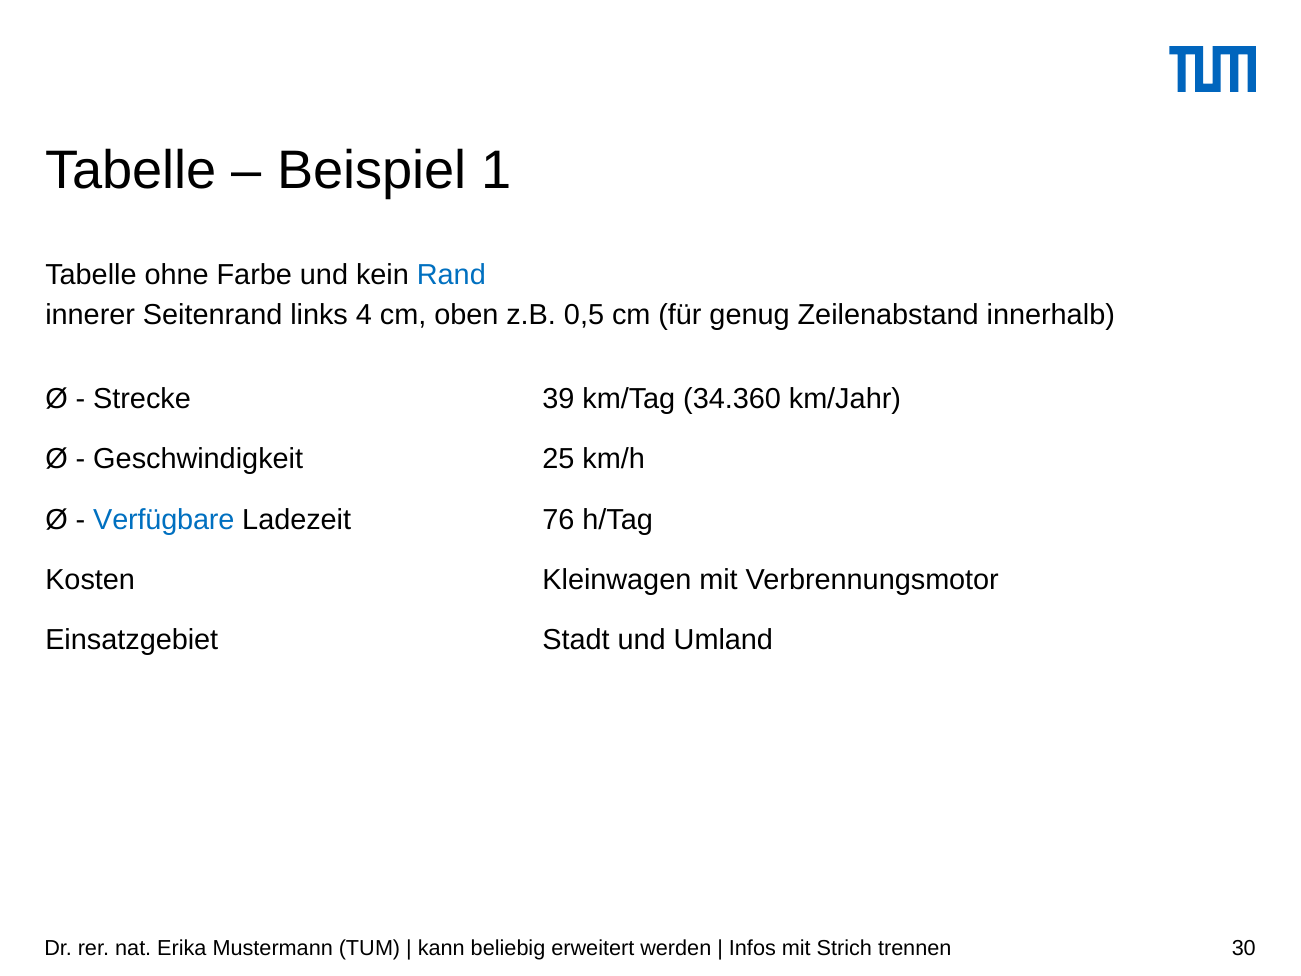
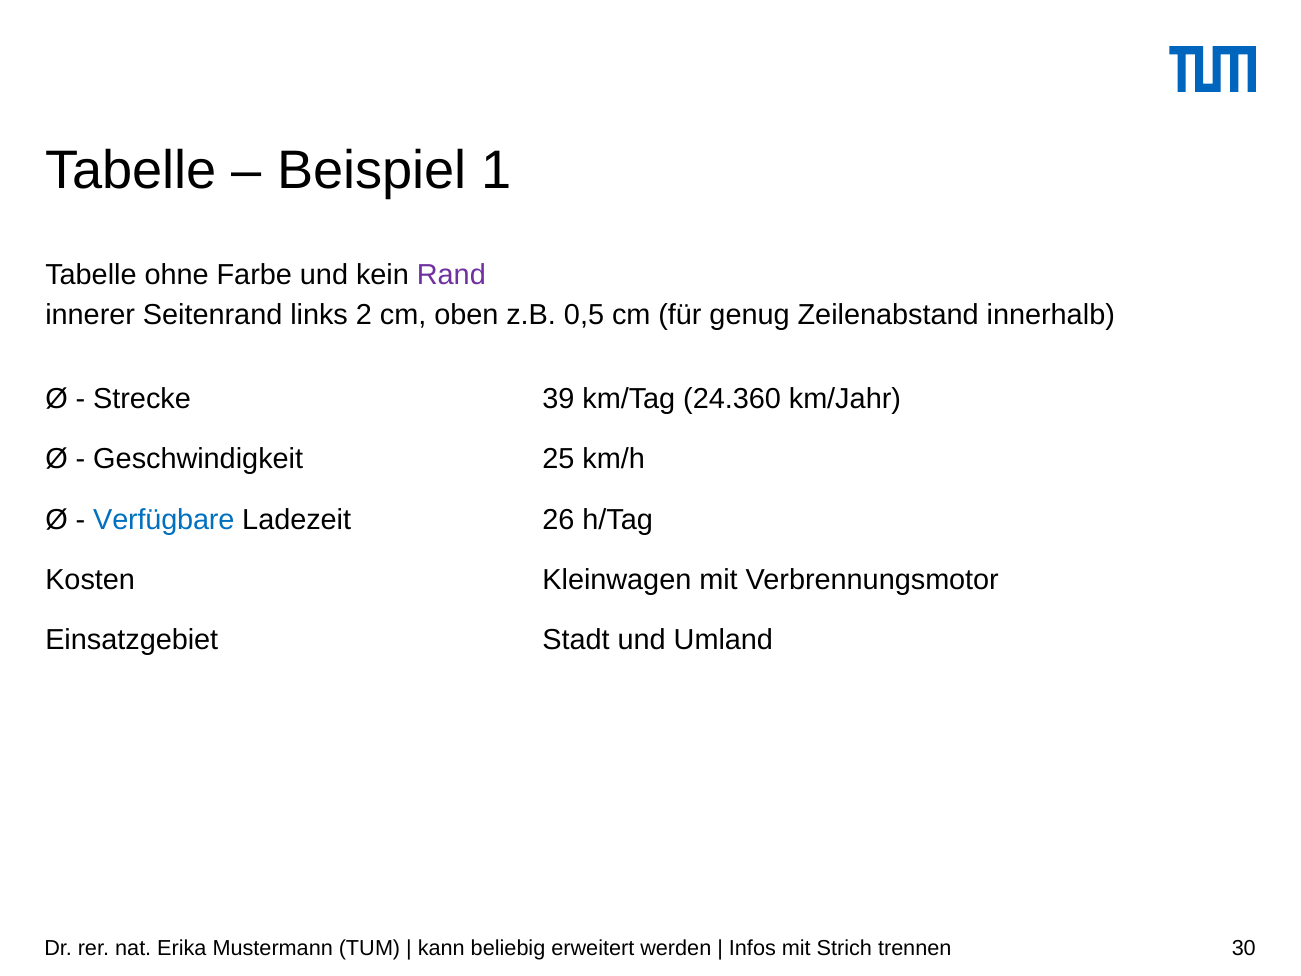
Rand colour: blue -> purple
4: 4 -> 2
34.360: 34.360 -> 24.360
76: 76 -> 26
